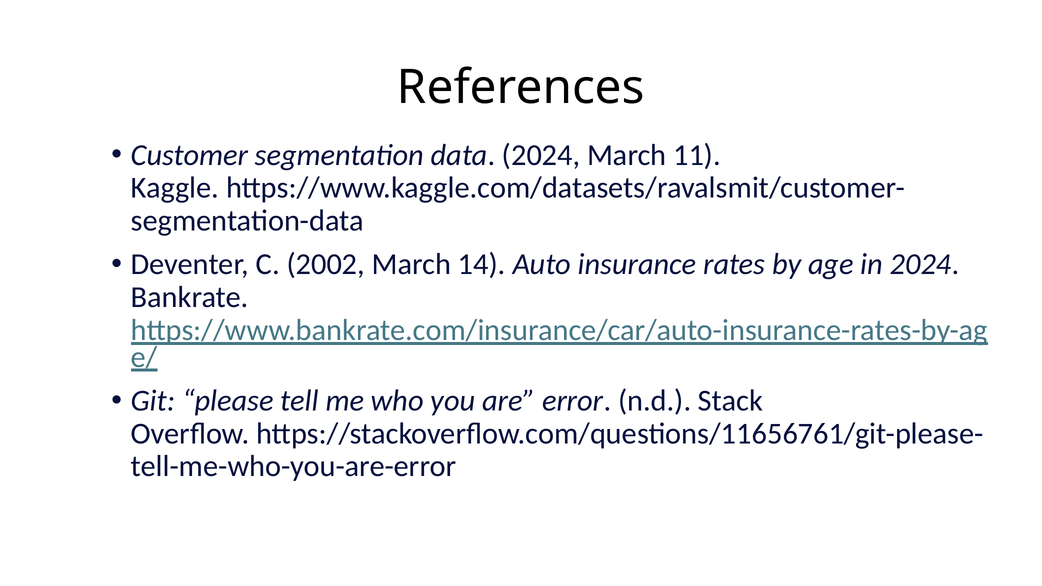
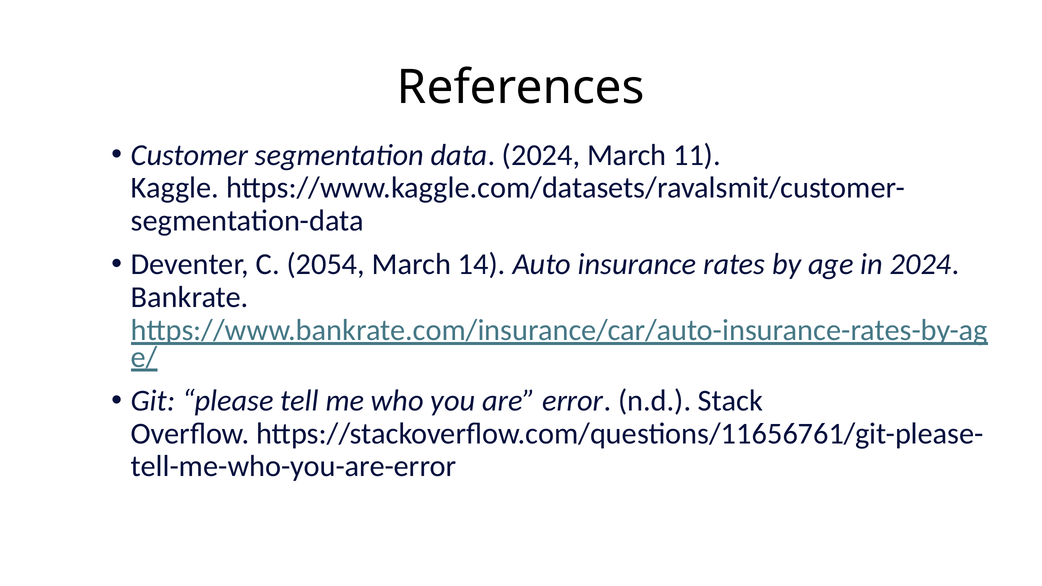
2002: 2002 -> 2054
